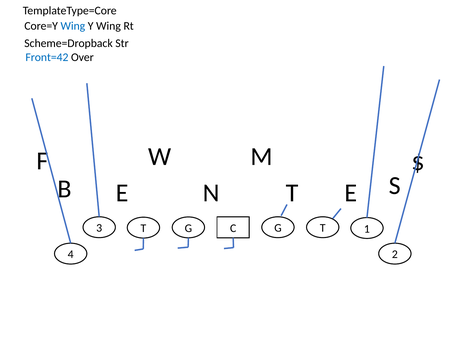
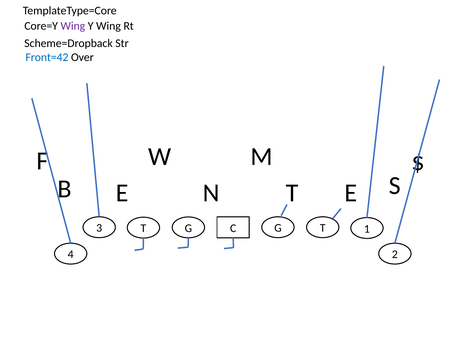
Wing at (73, 26) colour: blue -> purple
